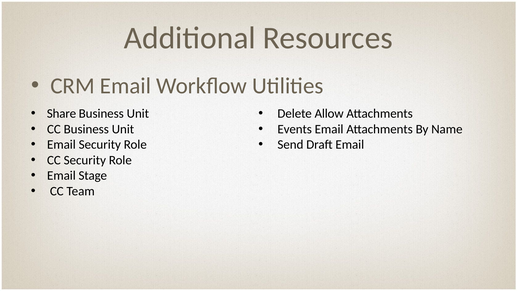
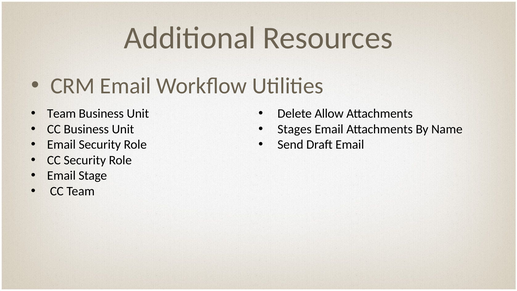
Share at (61, 114): Share -> Team
Events: Events -> Stages
